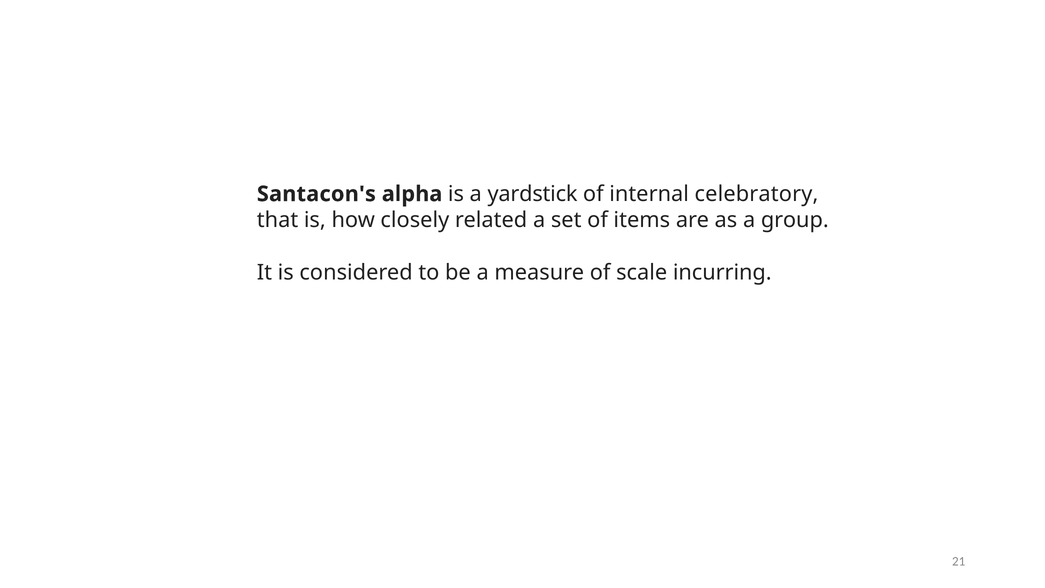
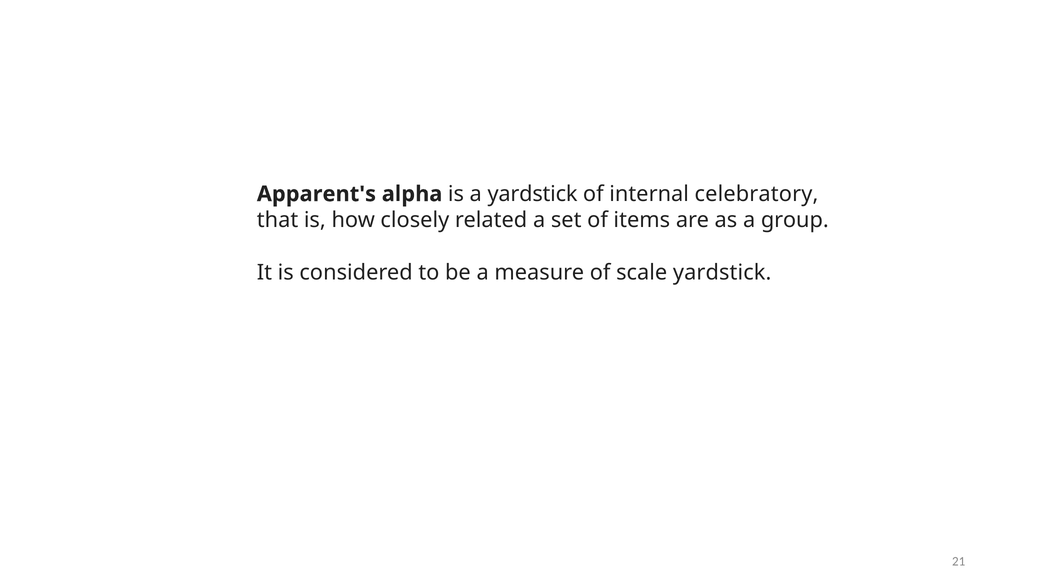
Santacon's: Santacon's -> Apparent's
scale incurring: incurring -> yardstick
